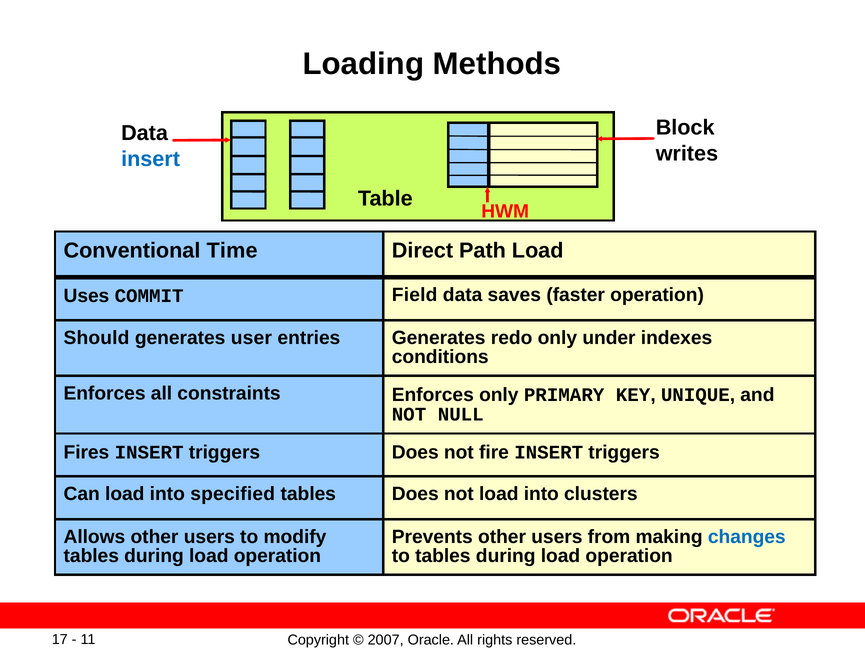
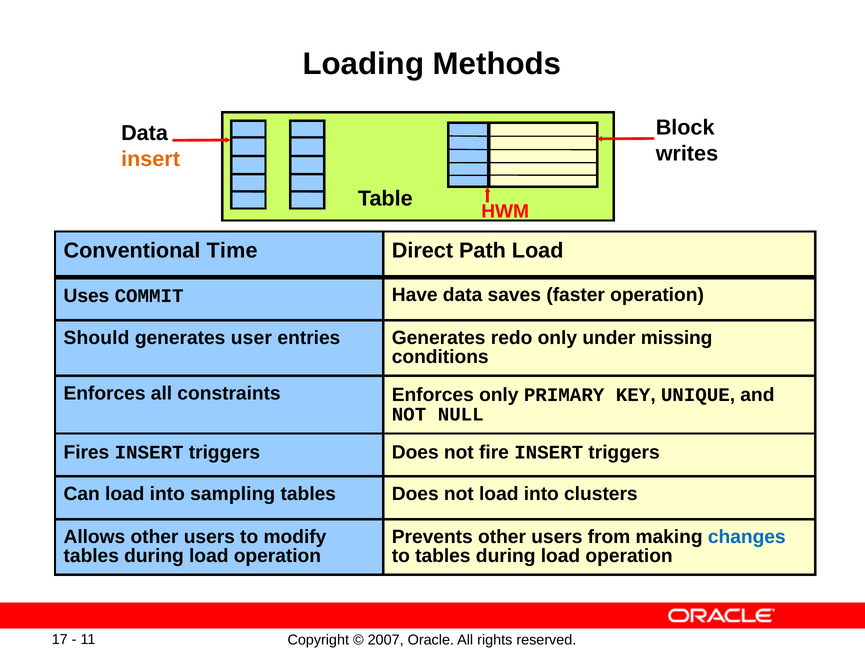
insert at (151, 159) colour: blue -> orange
Field: Field -> Have
indexes: indexes -> missing
specified: specified -> sampling
